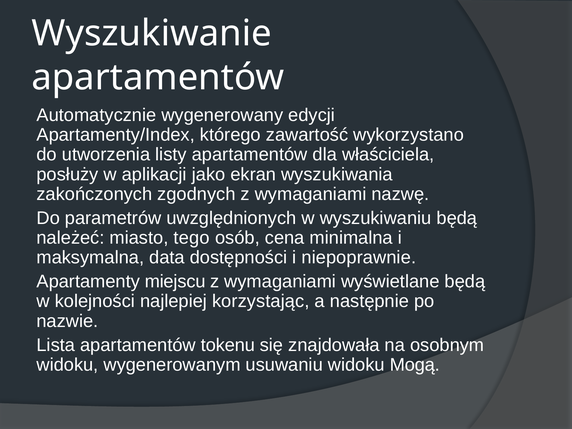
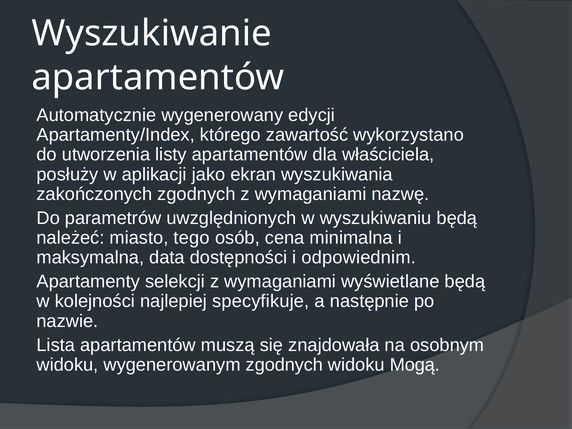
niepoprawnie: niepoprawnie -> odpowiednim
miejscu: miejscu -> selekcji
korzystając: korzystając -> specyfikuje
tokenu: tokenu -> muszą
wygenerowanym usuwaniu: usuwaniu -> zgodnych
